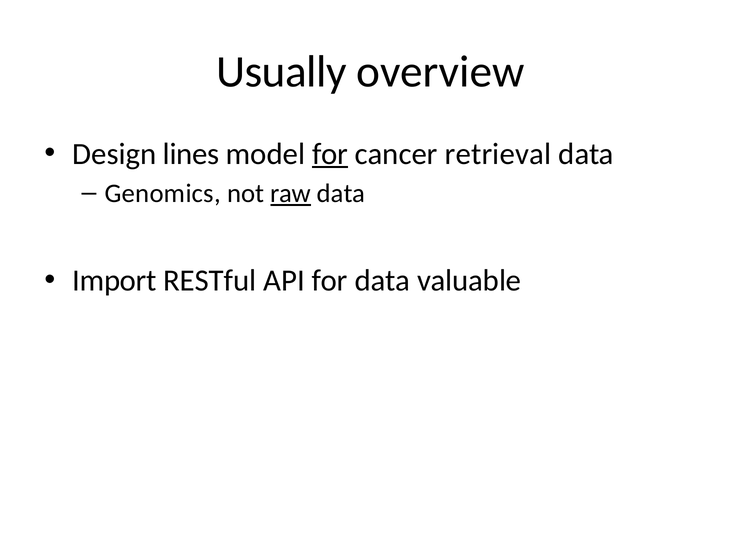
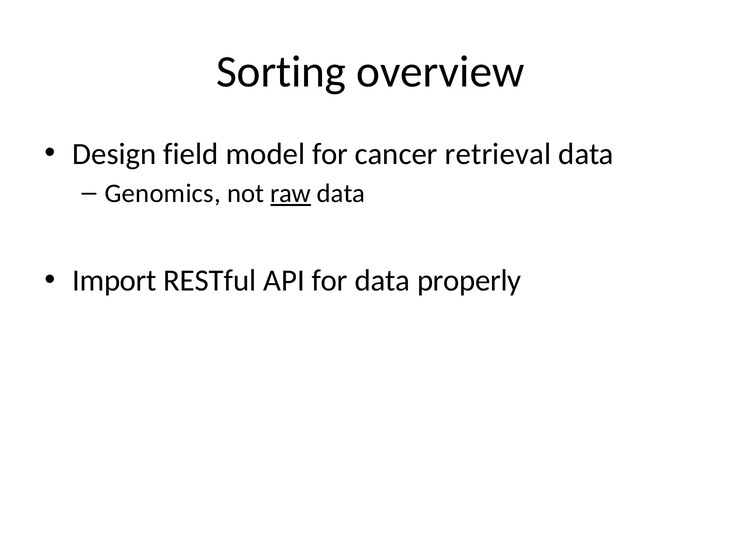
Usually: Usually -> Sorting
lines: lines -> field
for at (330, 154) underline: present -> none
valuable: valuable -> properly
